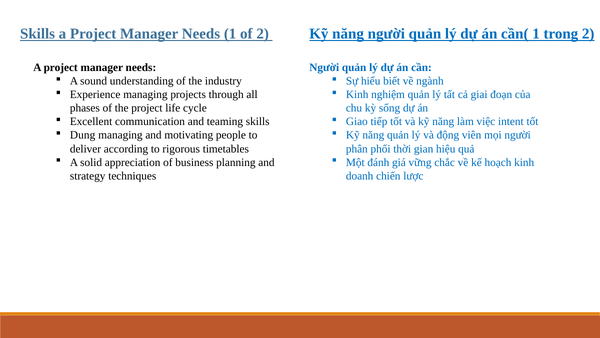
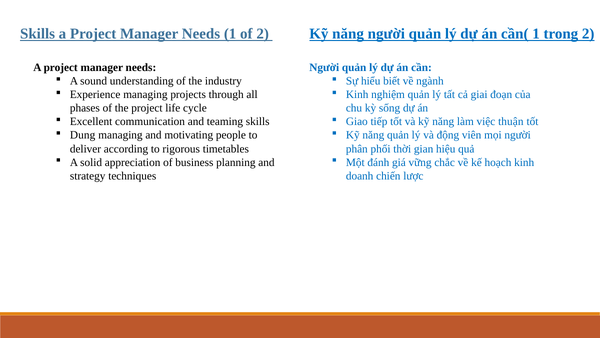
intent: intent -> thuận
